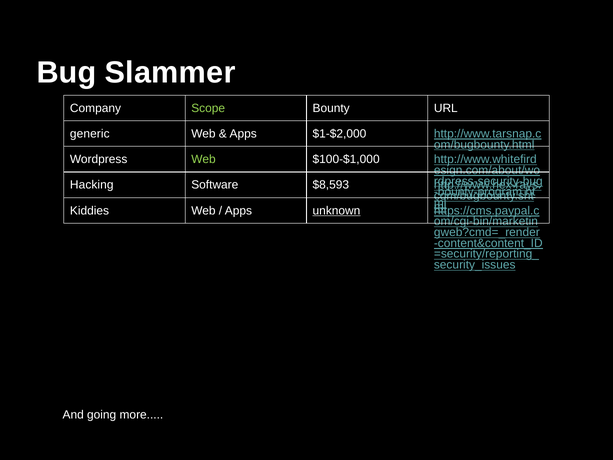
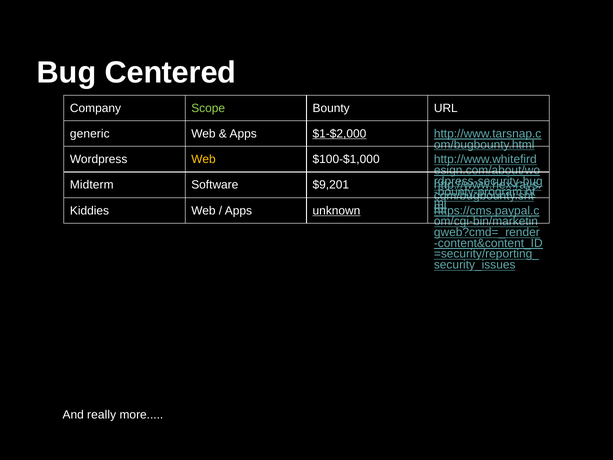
Slammer: Slammer -> Centered
$1-$2,000 underline: none -> present
Web at (203, 159) colour: light green -> yellow
Hacking: Hacking -> Midterm
$8,593: $8,593 -> $9,201
going: going -> really
